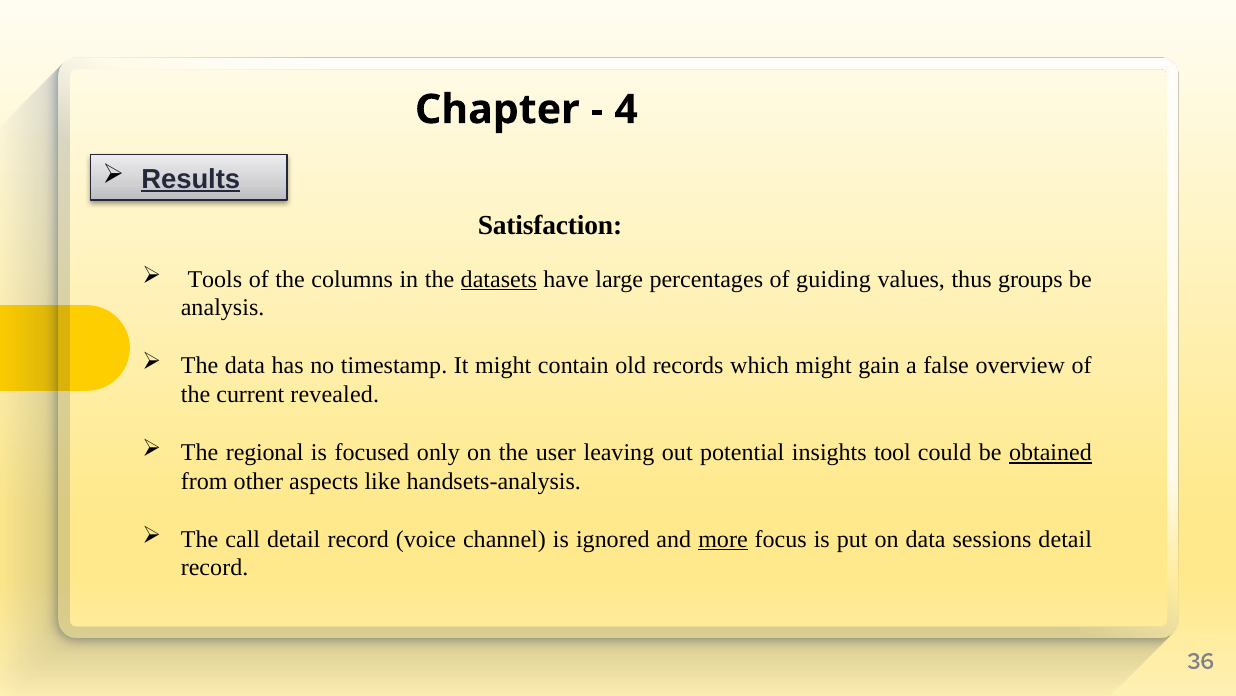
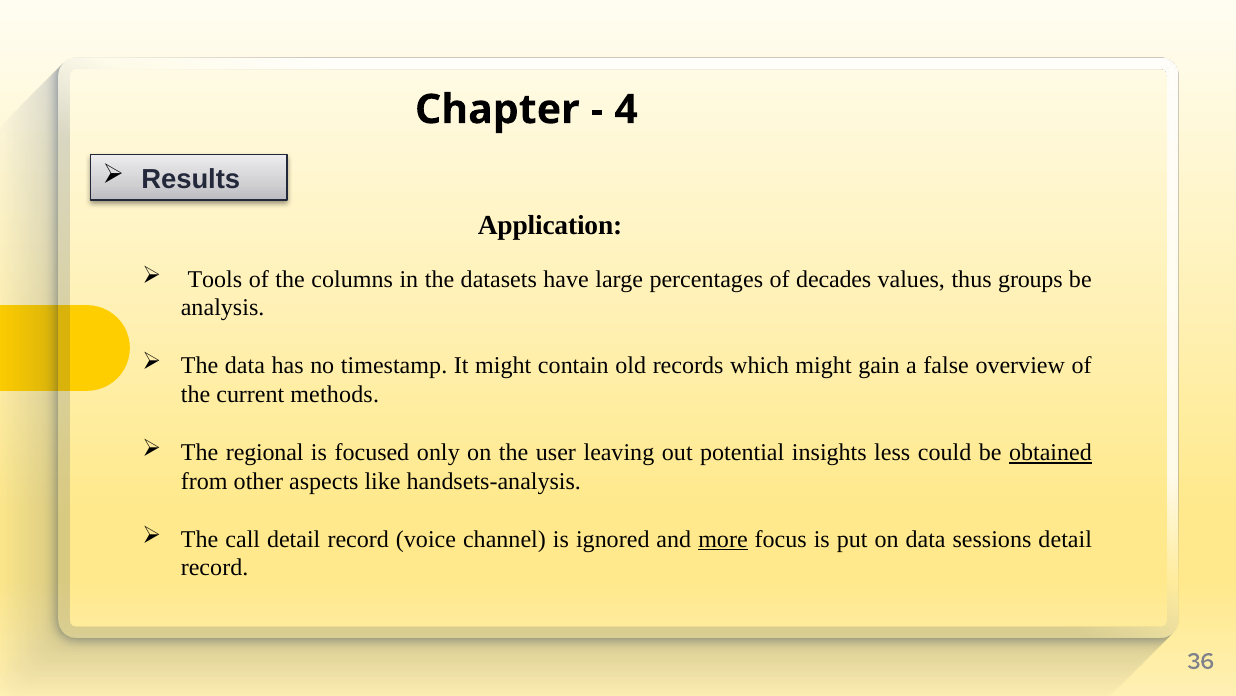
Results underline: present -> none
Satisfaction: Satisfaction -> Application
datasets underline: present -> none
guiding: guiding -> decades
revealed: revealed -> methods
tool: tool -> less
